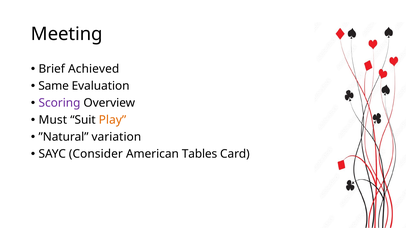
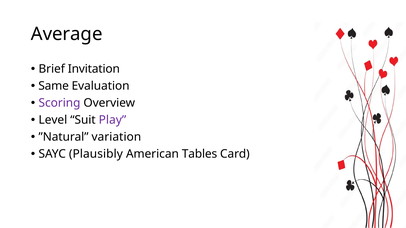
Meeting: Meeting -> Average
Achieved: Achieved -> Invitation
Must: Must -> Level
Play colour: orange -> purple
Consider: Consider -> Plausibly
